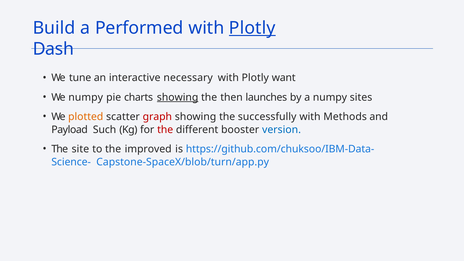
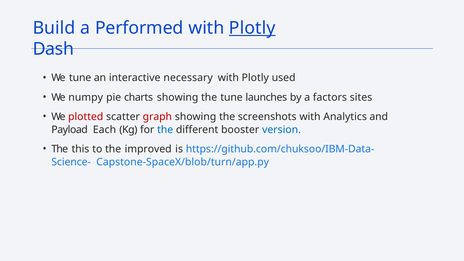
want: want -> used
showing at (178, 97) underline: present -> none
the then: then -> tune
a numpy: numpy -> factors
plotted colour: orange -> red
successfully: successfully -> screenshots
Methods: Methods -> Analytics
Such: Such -> Each
the at (165, 130) colour: red -> blue
site: site -> this
